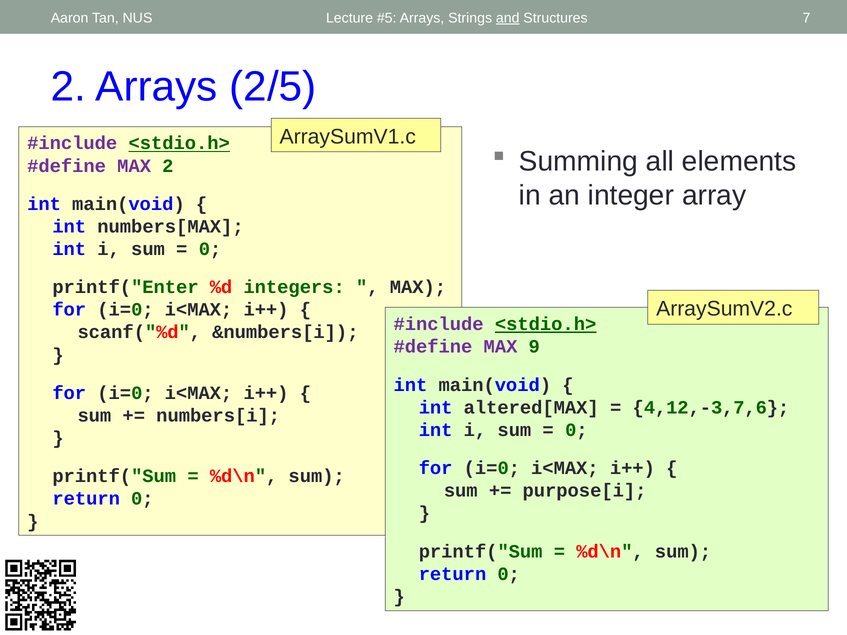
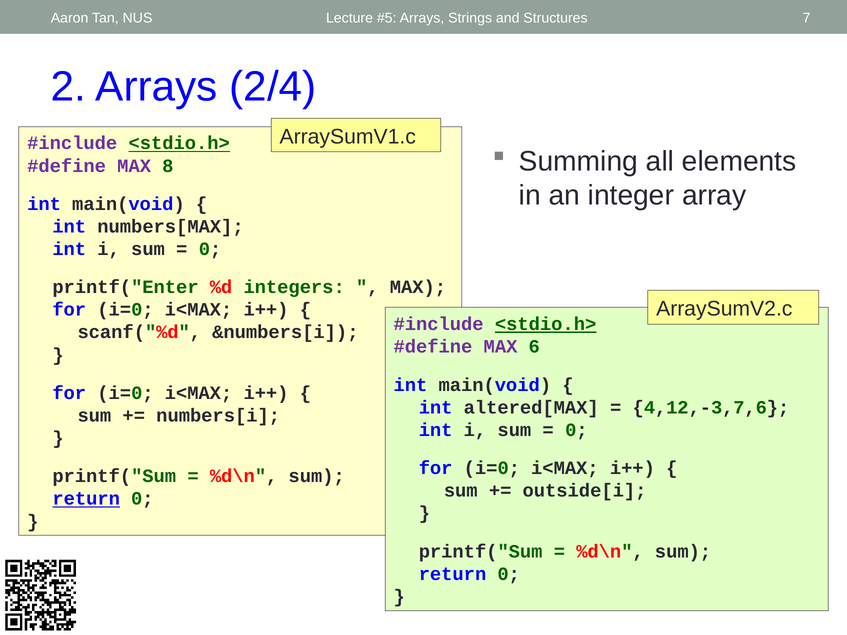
and underline: present -> none
2/5: 2/5 -> 2/4
MAX 2: 2 -> 8
9: 9 -> 6
purpose[i: purpose[i -> outside[i
return at (86, 499) underline: none -> present
